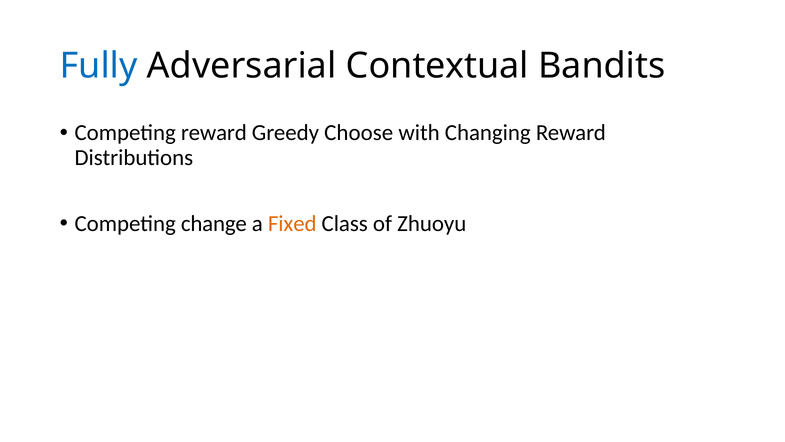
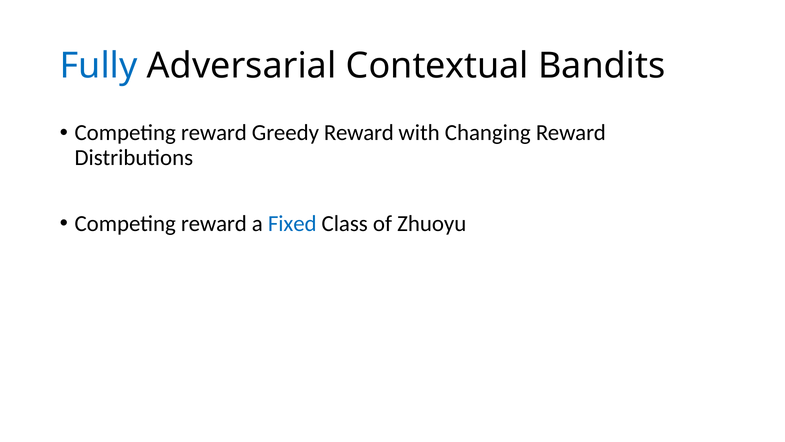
Greedy Choose: Choose -> Reward
change at (214, 223): change -> reward
Fixed colour: orange -> blue
